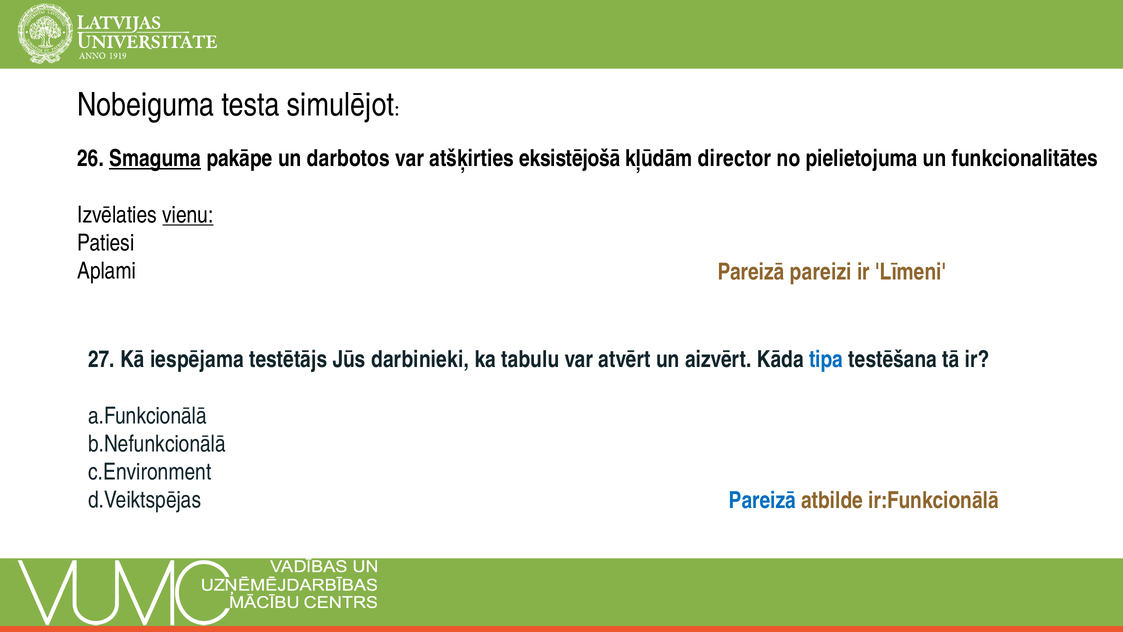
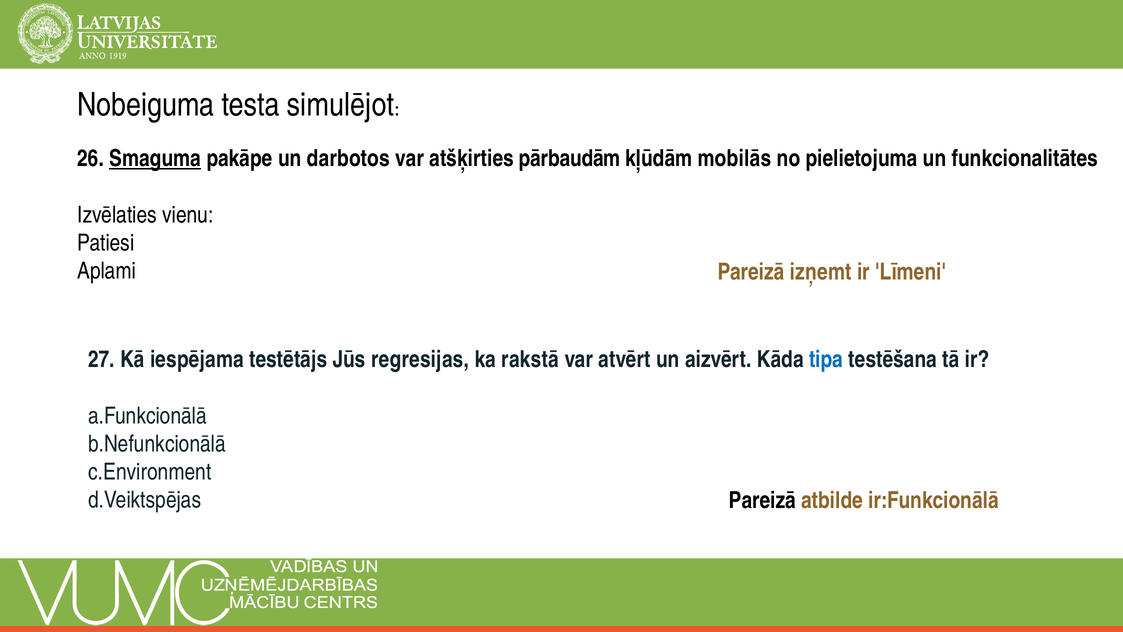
eksistējošā: eksistējošā -> pārbaudām
director: director -> mobilās
vienu underline: present -> none
pareizi: pareizi -> izņemt
darbinieki: darbinieki -> regresijas
tabulu: tabulu -> rakstā
Pareizā at (762, 500) colour: blue -> black
